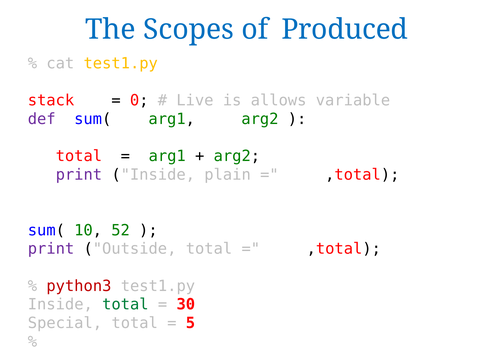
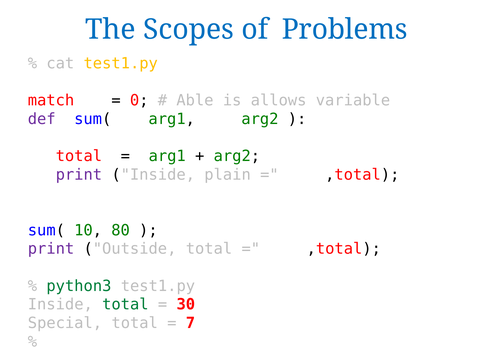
Produced: Produced -> Problems
stack: stack -> match
Live: Live -> Able
52: 52 -> 80
python3 colour: red -> green
5: 5 -> 7
